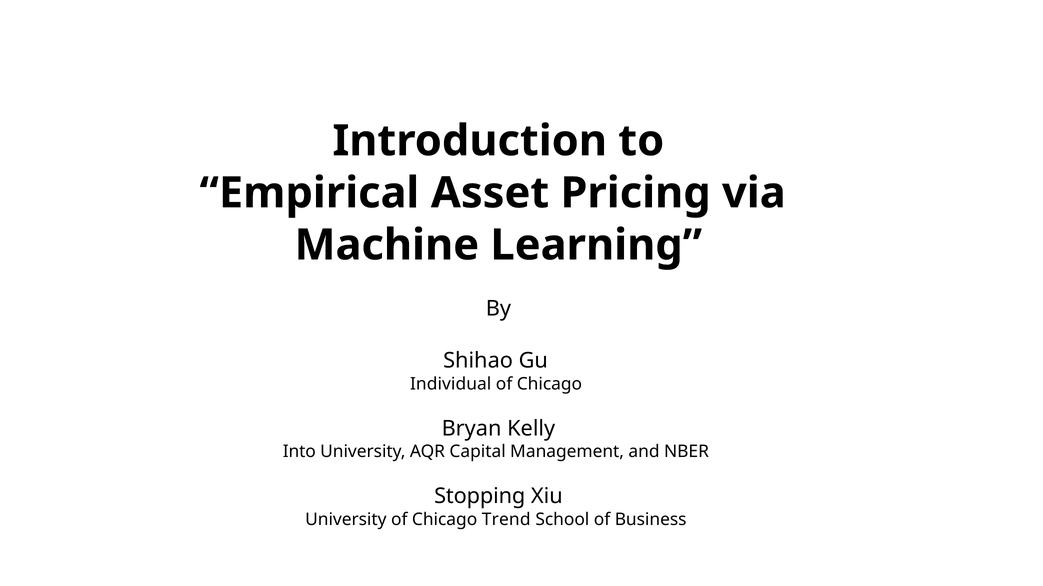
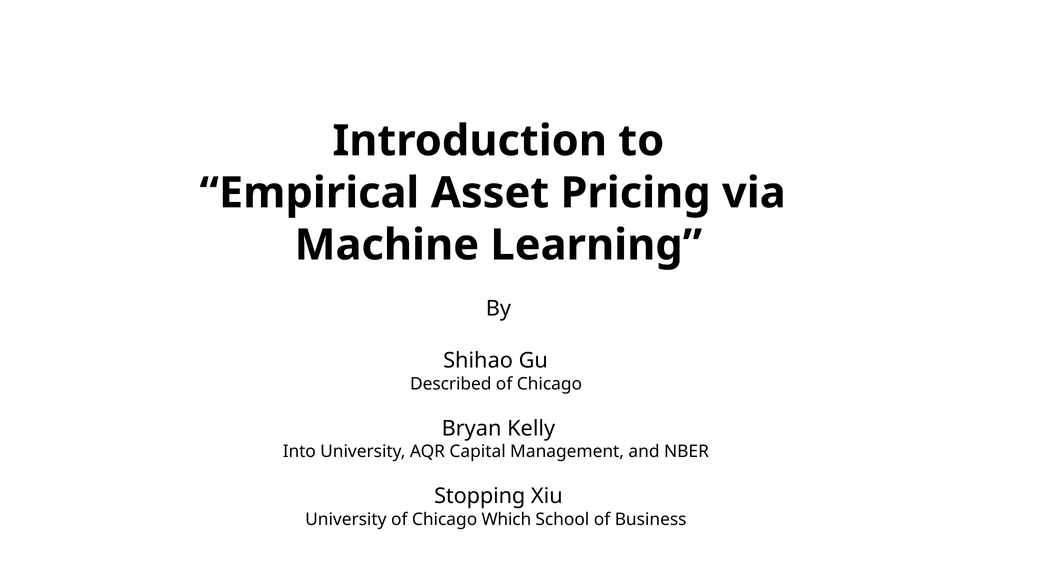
Individual: Individual -> Described
Trend: Trend -> Which
